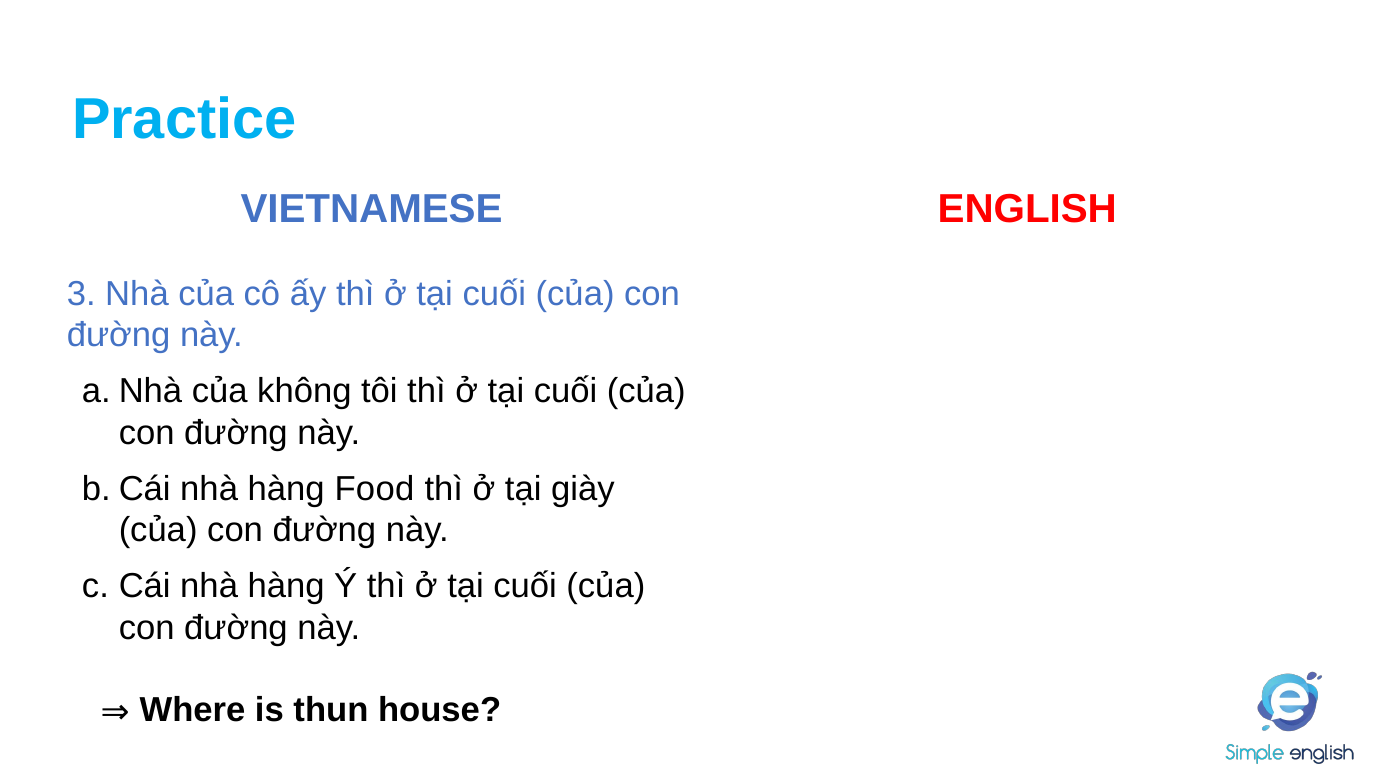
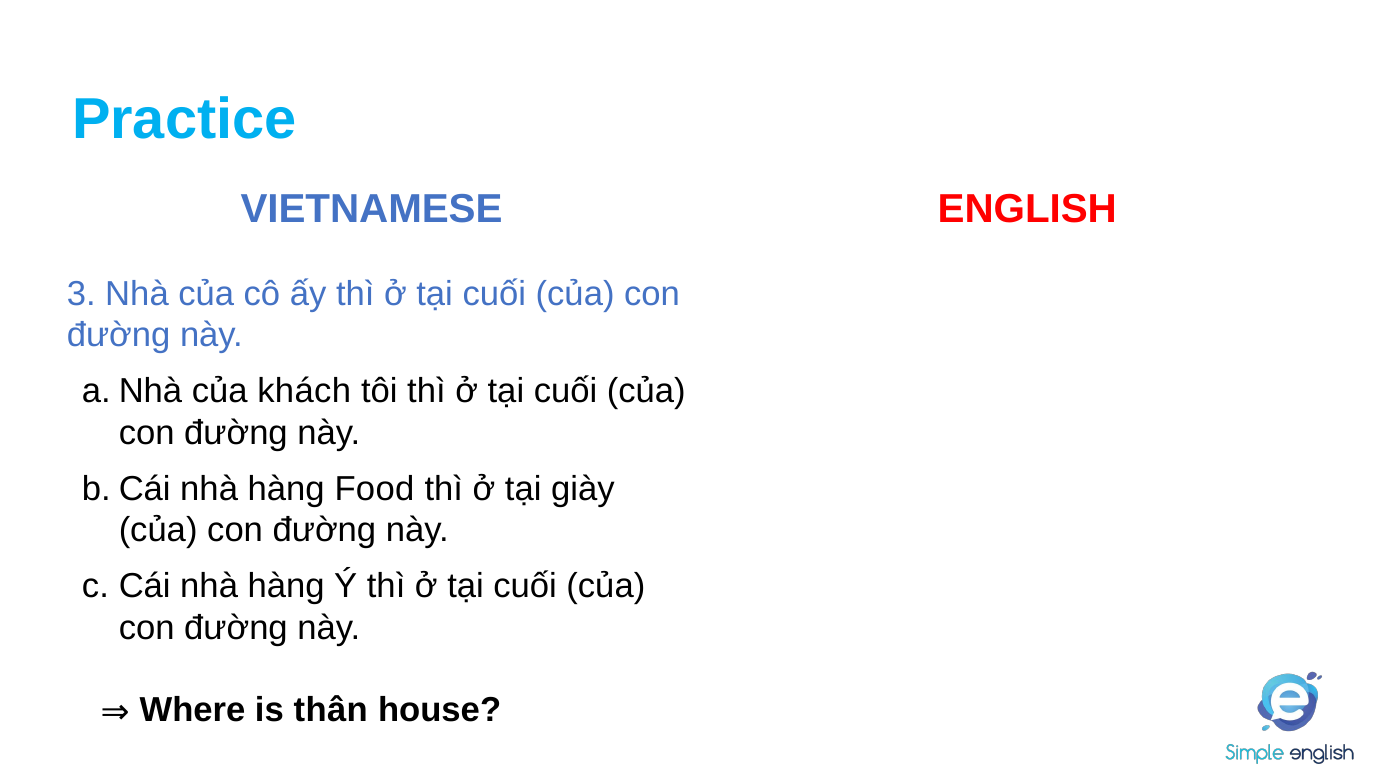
không: không -> khách
thun: thun -> thân
